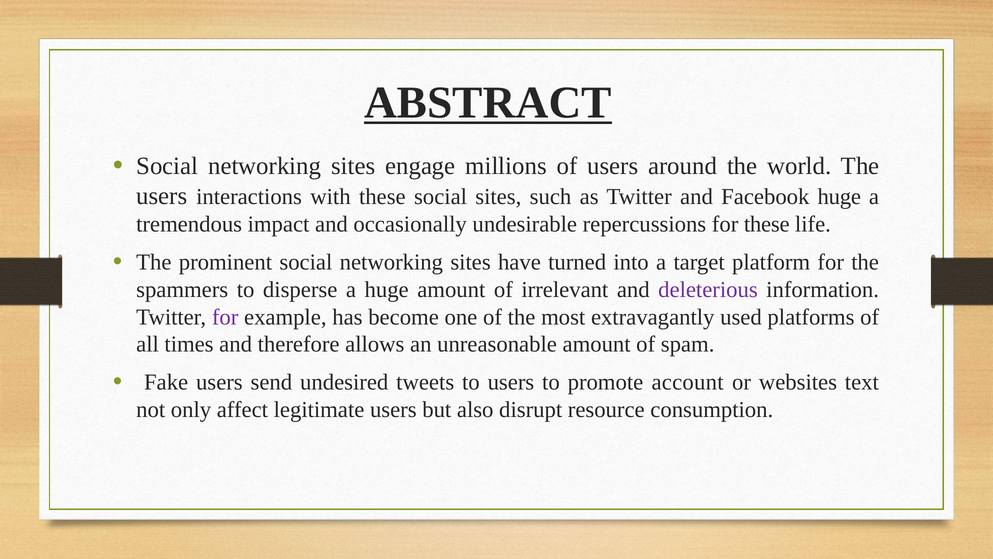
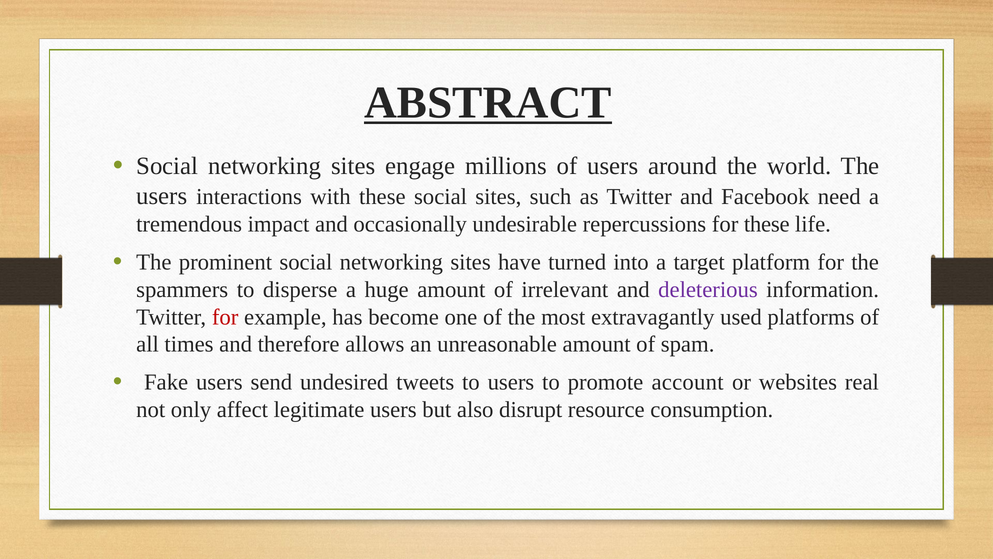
Facebook huge: huge -> need
for at (225, 317) colour: purple -> red
text: text -> real
